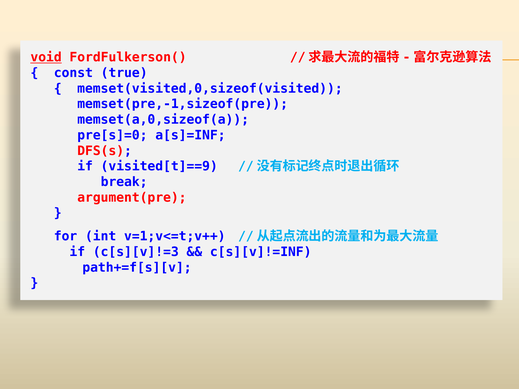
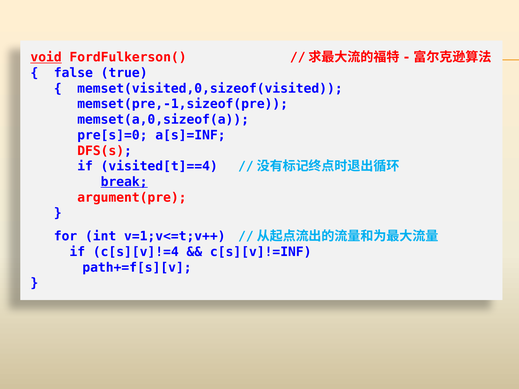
const: const -> false
visited[t]==9: visited[t]==9 -> visited[t]==4
break underline: none -> present
c[s][v]!=3: c[s][v]!=3 -> c[s][v]!=4
